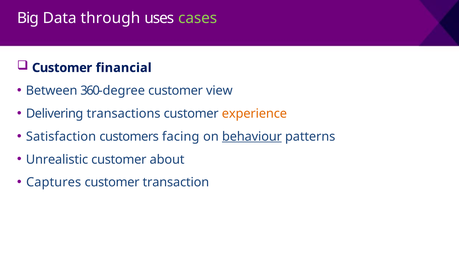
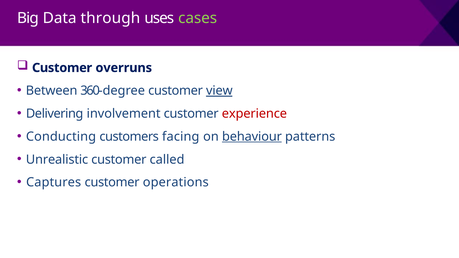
financial: financial -> overruns
view underline: none -> present
transactions: transactions -> involvement
experience colour: orange -> red
Satisfaction: Satisfaction -> Conducting
about: about -> called
transaction: transaction -> operations
